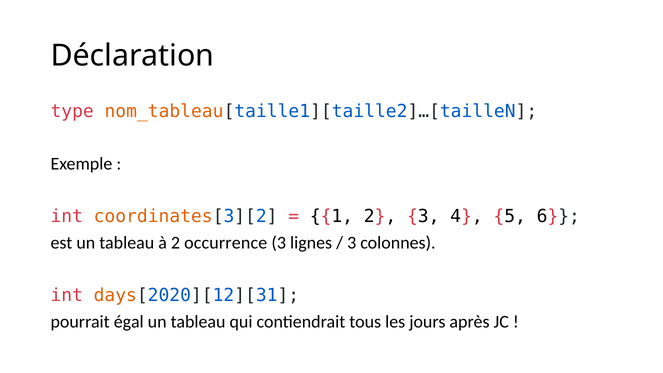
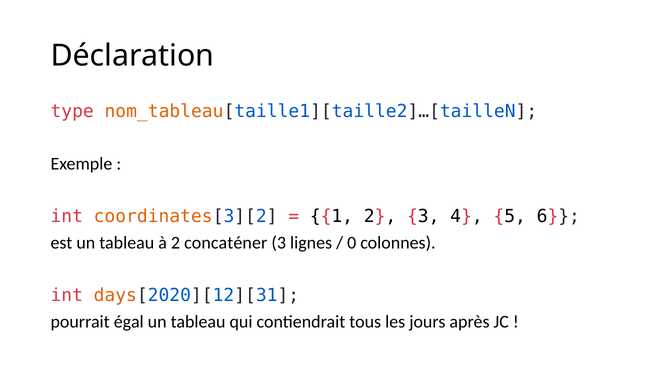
occurrence: occurrence -> concaténer
3 at (352, 243): 3 -> 0
